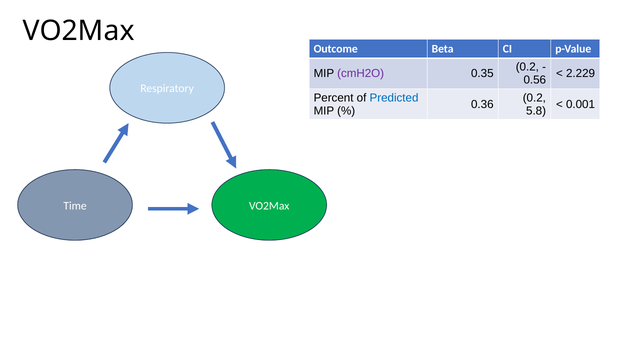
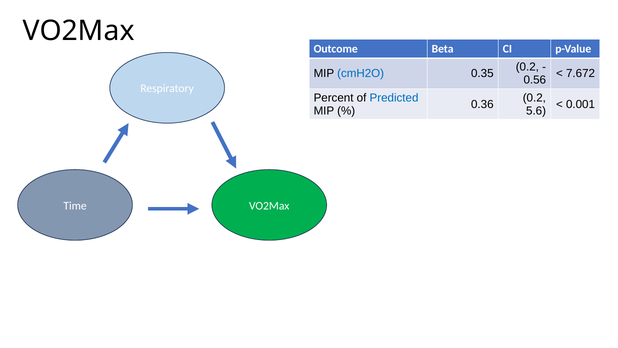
cmH2O colour: purple -> blue
2.229: 2.229 -> 7.672
5.8: 5.8 -> 5.6
